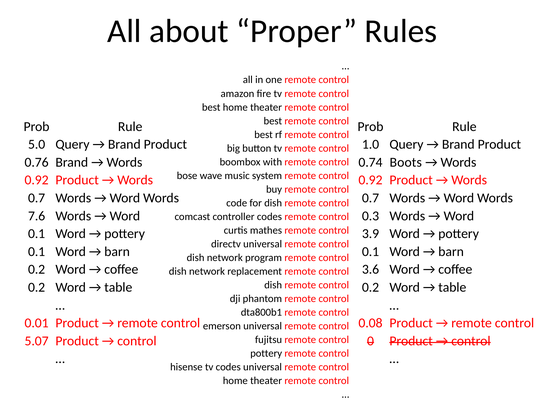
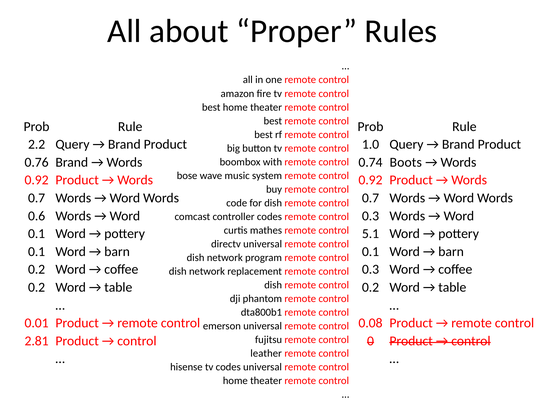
5.0: 5.0 -> 2.2
7.6: 7.6 -> 0.6
3.9: 3.9 -> 5.1
3.6 at (371, 269): 3.6 -> 0.3
5.07: 5.07 -> 2.81
pottery at (266, 353): pottery -> leather
